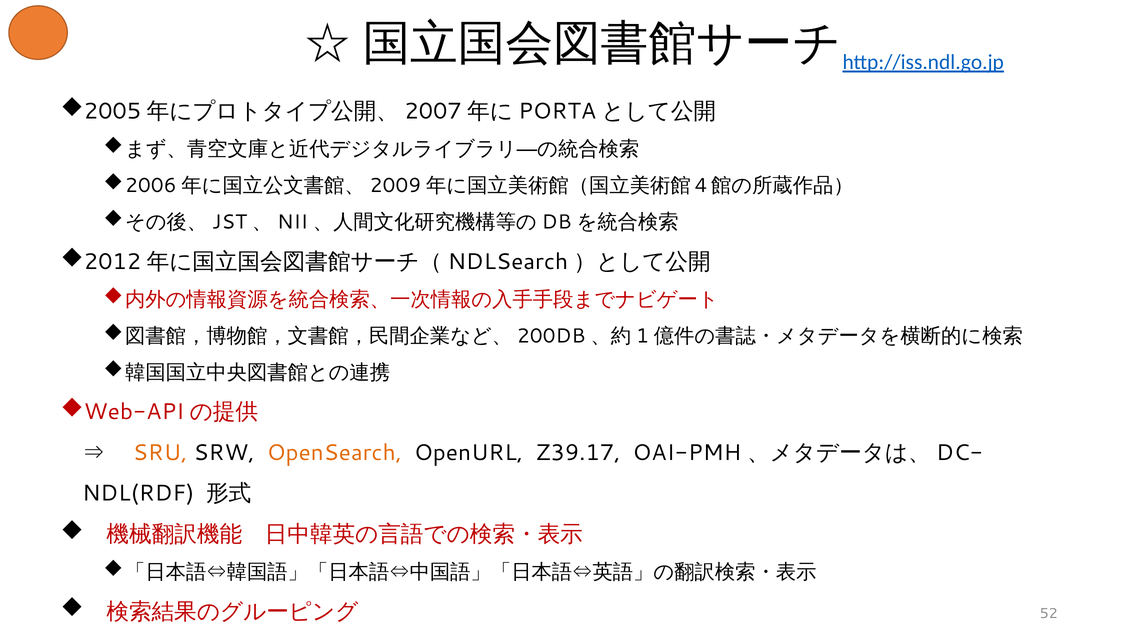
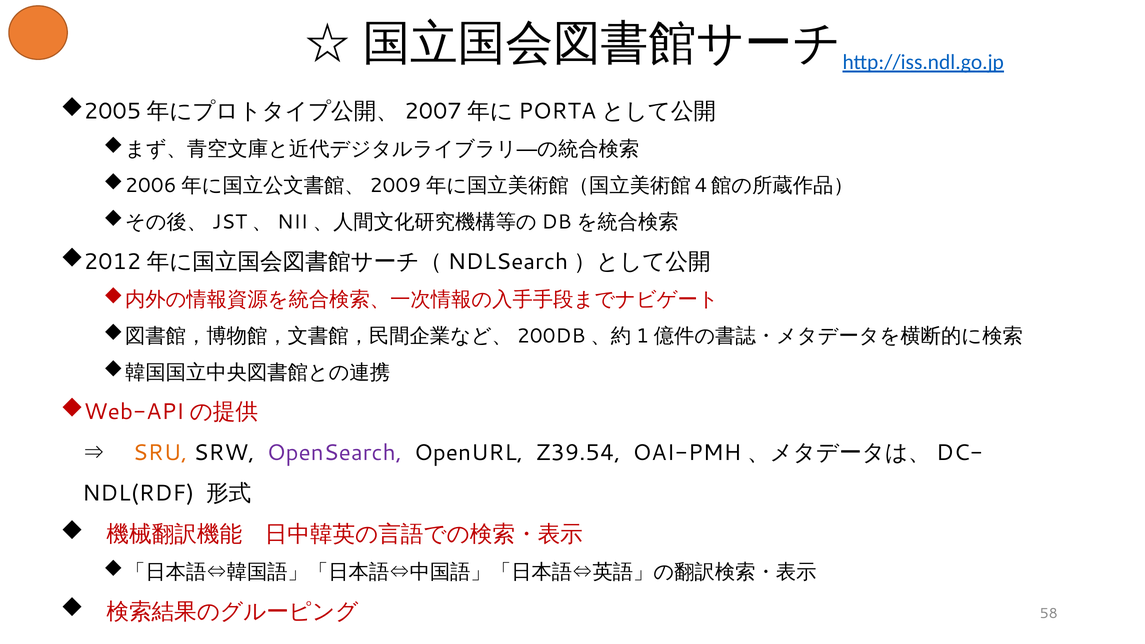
OpenSearch colour: orange -> purple
Z39.17: Z39.17 -> Z39.54
52: 52 -> 58
